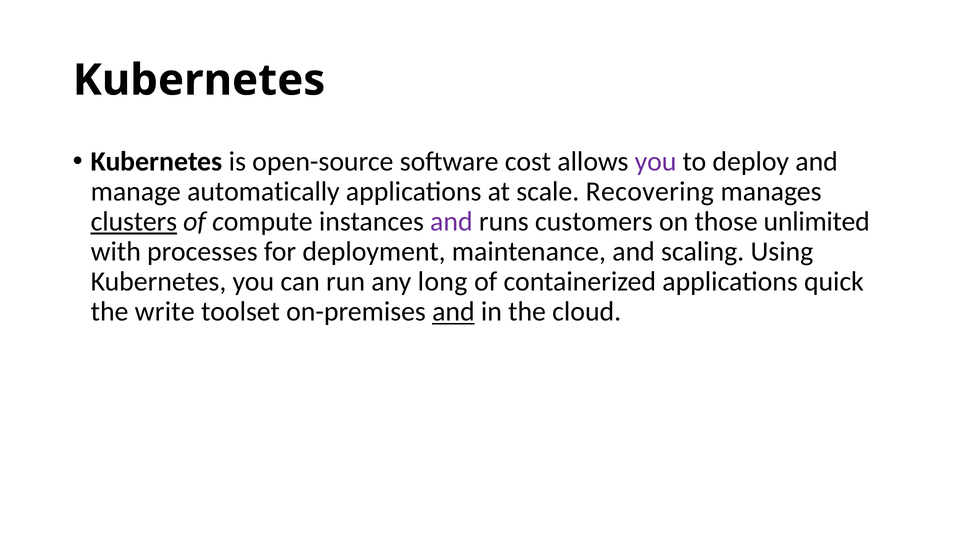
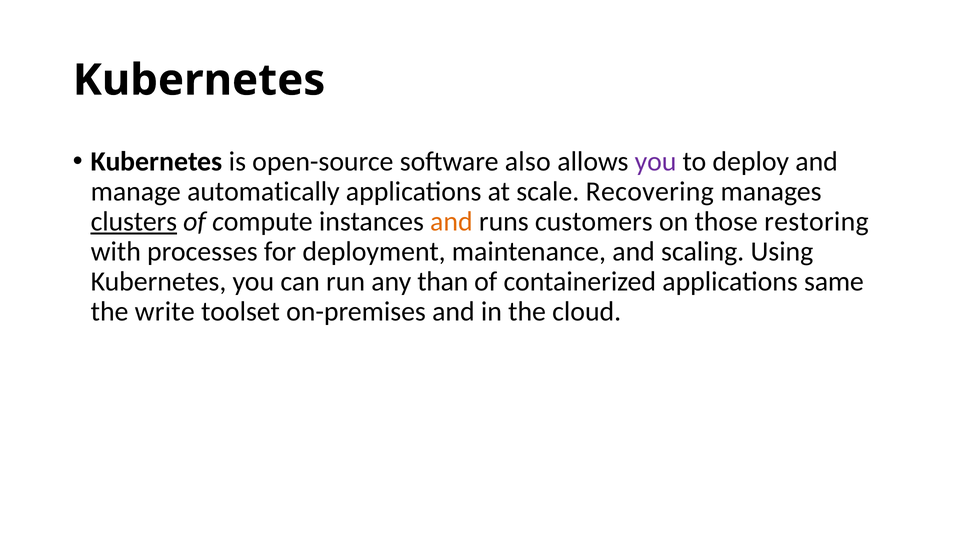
cost: cost -> also
and at (451, 222) colour: purple -> orange
unlimited: unlimited -> restoring
long: long -> than
quick: quick -> same
and at (453, 312) underline: present -> none
